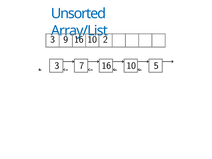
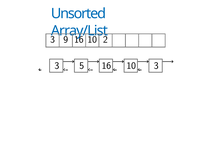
7: 7 -> 5
10 5: 5 -> 3
